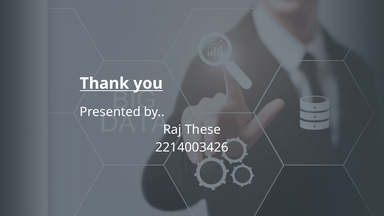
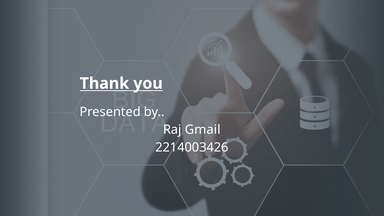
These: These -> Gmail
